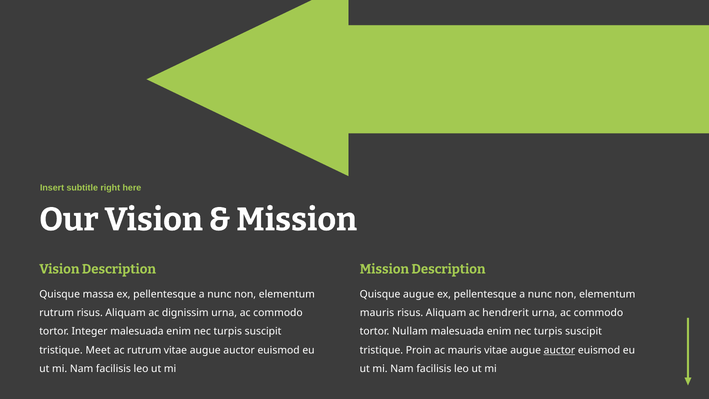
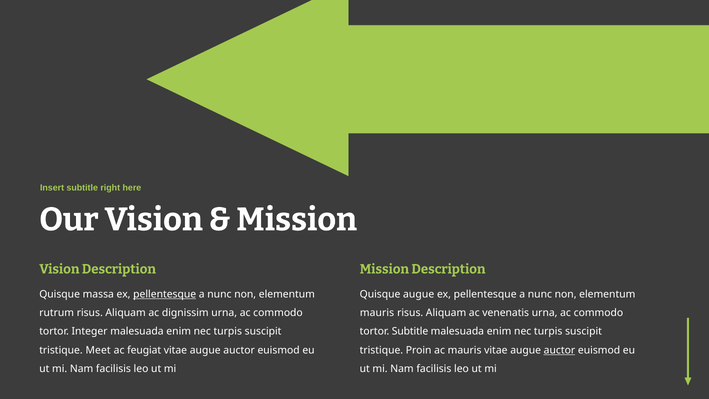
pellentesque at (165, 294) underline: none -> present
hendrerit: hendrerit -> venenatis
tortor Nullam: Nullam -> Subtitle
ac rutrum: rutrum -> feugiat
